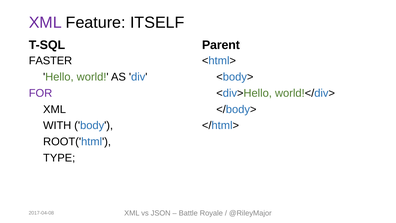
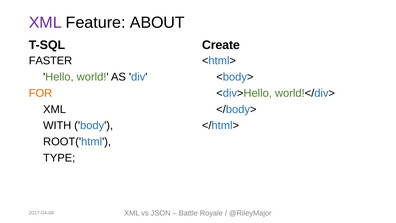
ITSELF: ITSELF -> ABOUT
Parent: Parent -> Create
FOR colour: purple -> orange
